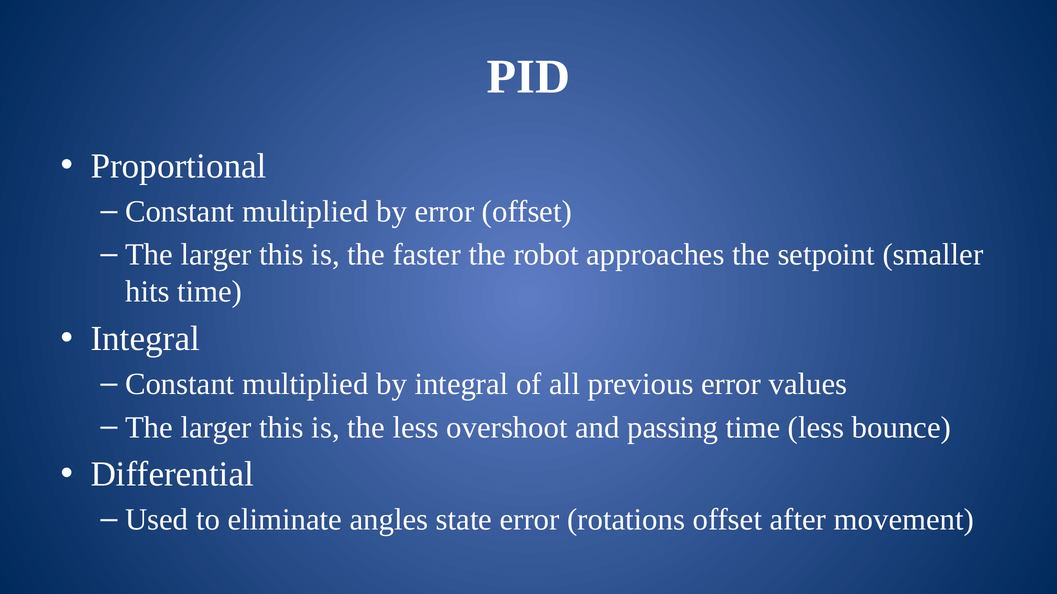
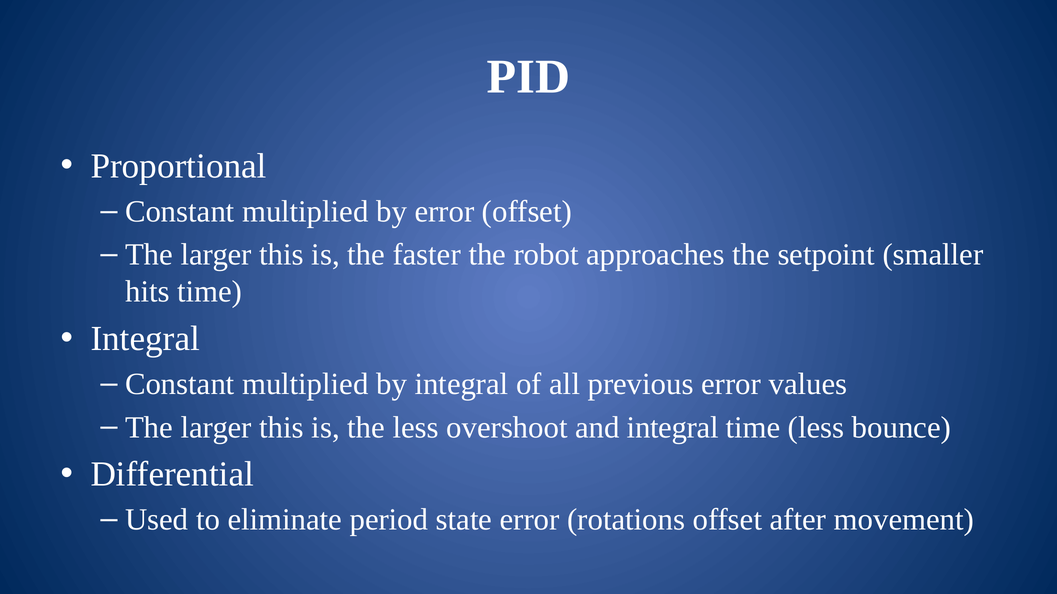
and passing: passing -> integral
angles: angles -> period
